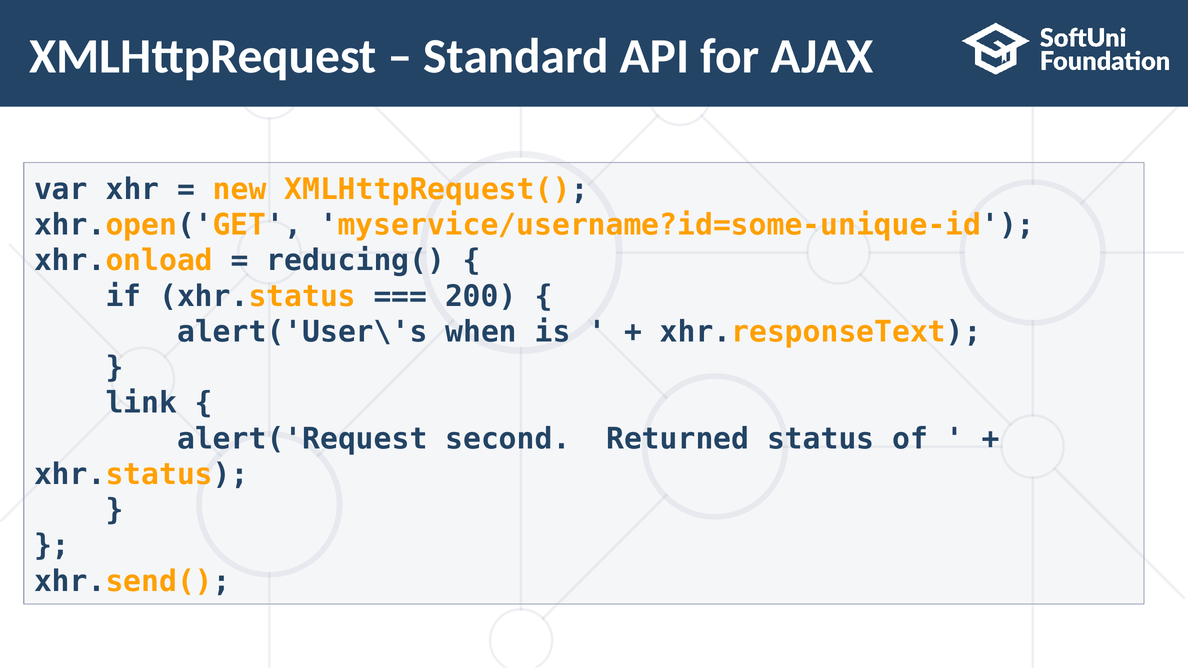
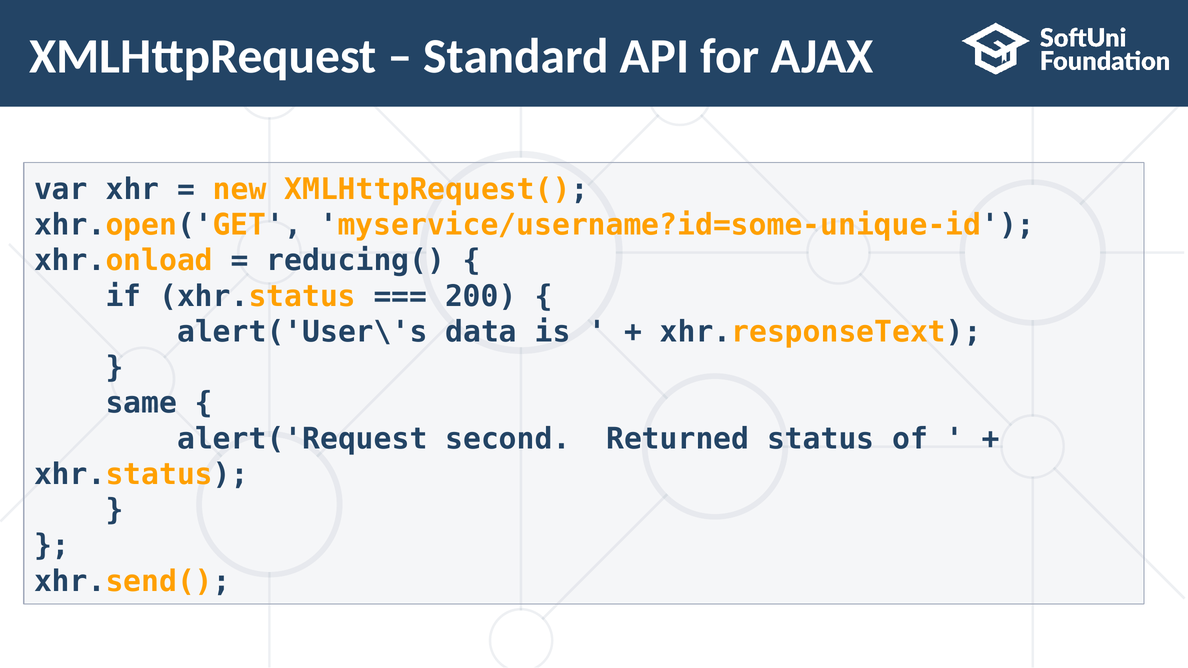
when: when -> data
link: link -> same
